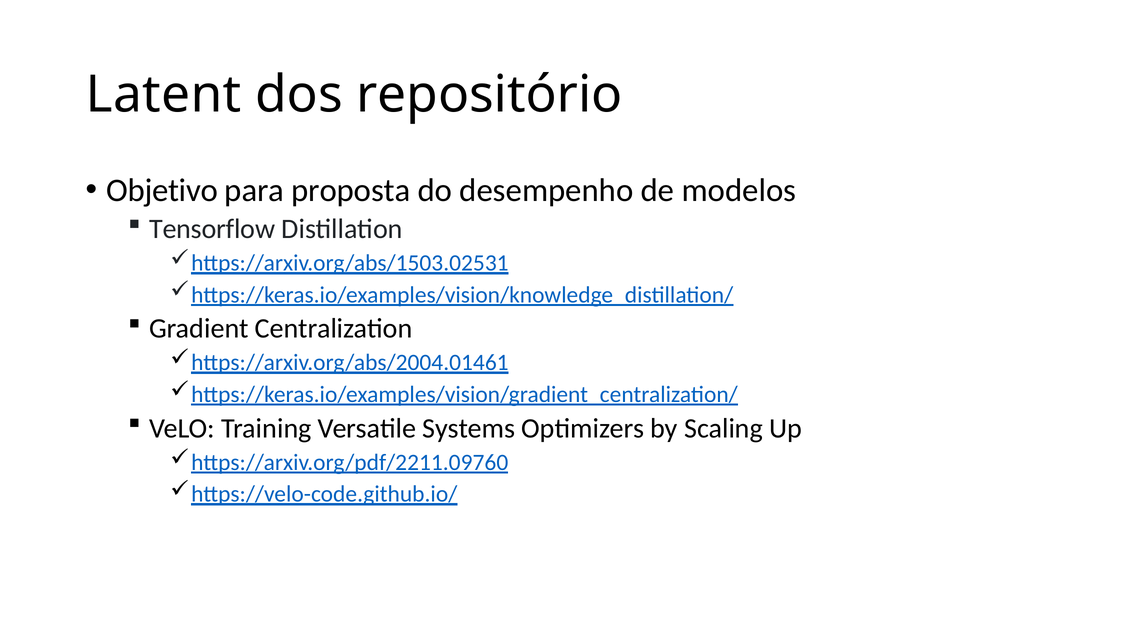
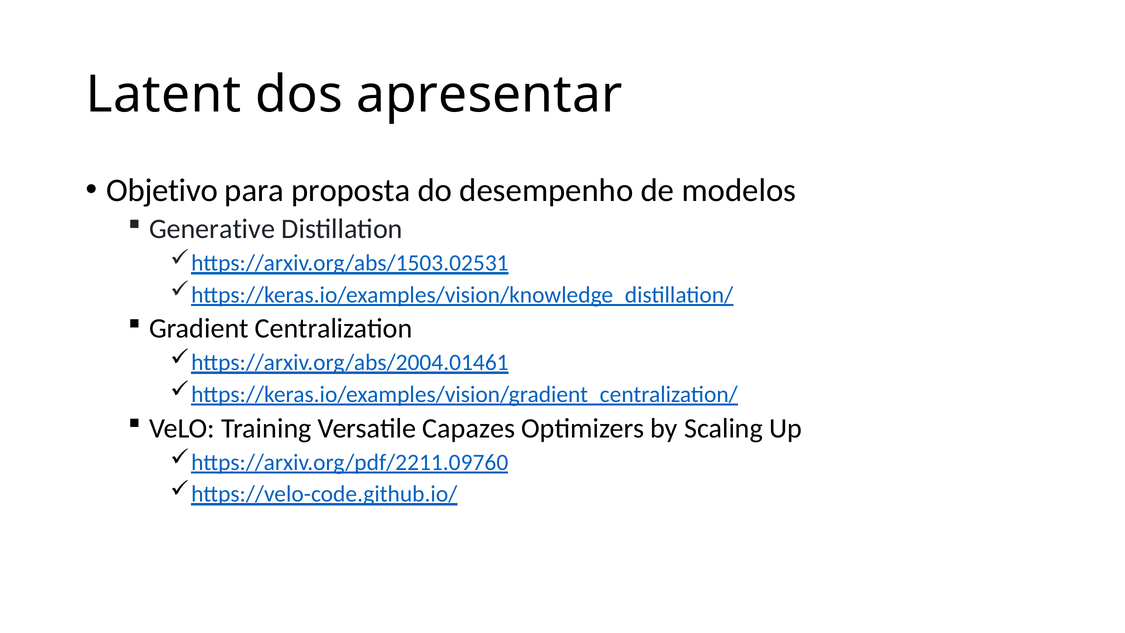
repositório: repositório -> apresentar
Tensorflow: Tensorflow -> Generative
Systems: Systems -> Capazes
